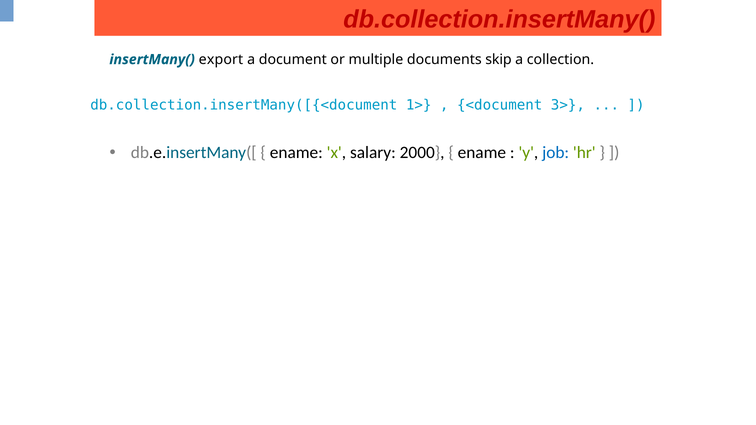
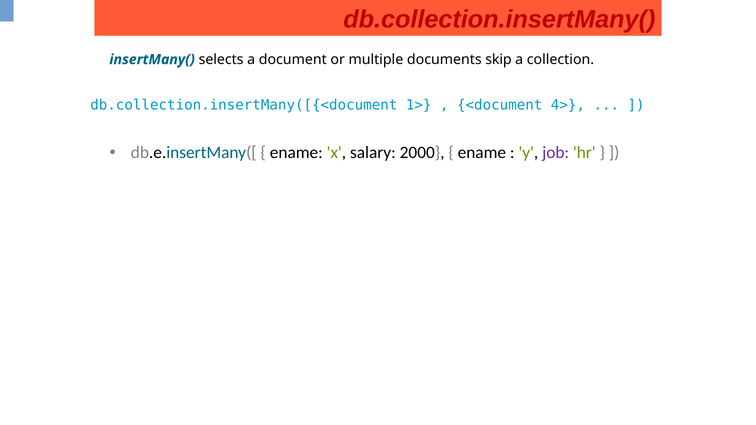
export: export -> selects
3>: 3> -> 4>
job colour: blue -> purple
